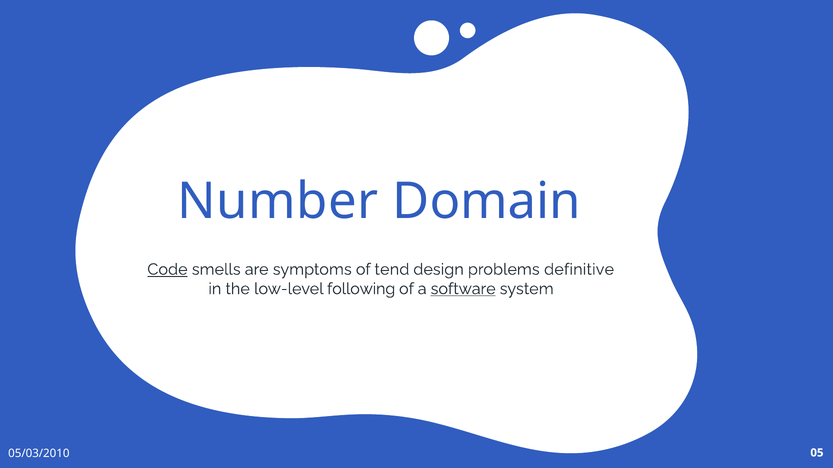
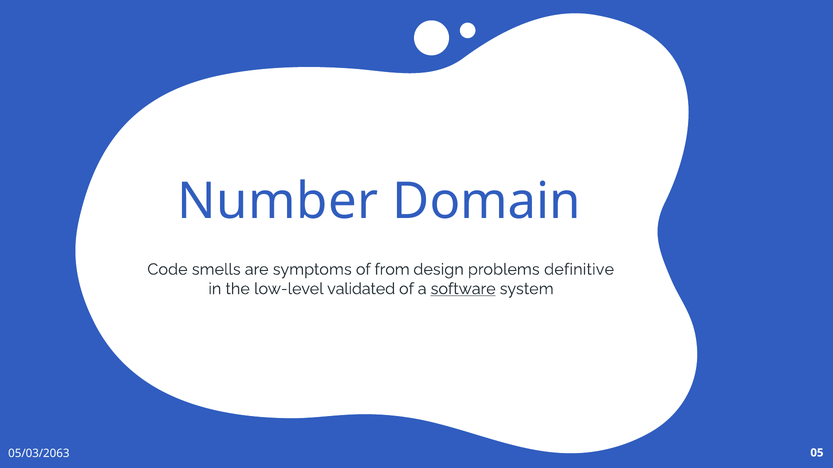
Code underline: present -> none
tend: tend -> from
following: following -> validated
05/03/2010: 05/03/2010 -> 05/03/2063
